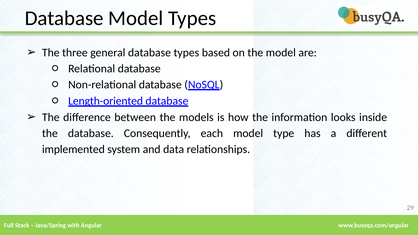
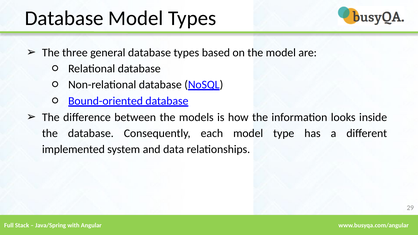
Length-oriented: Length-oriented -> Bound-oriented
